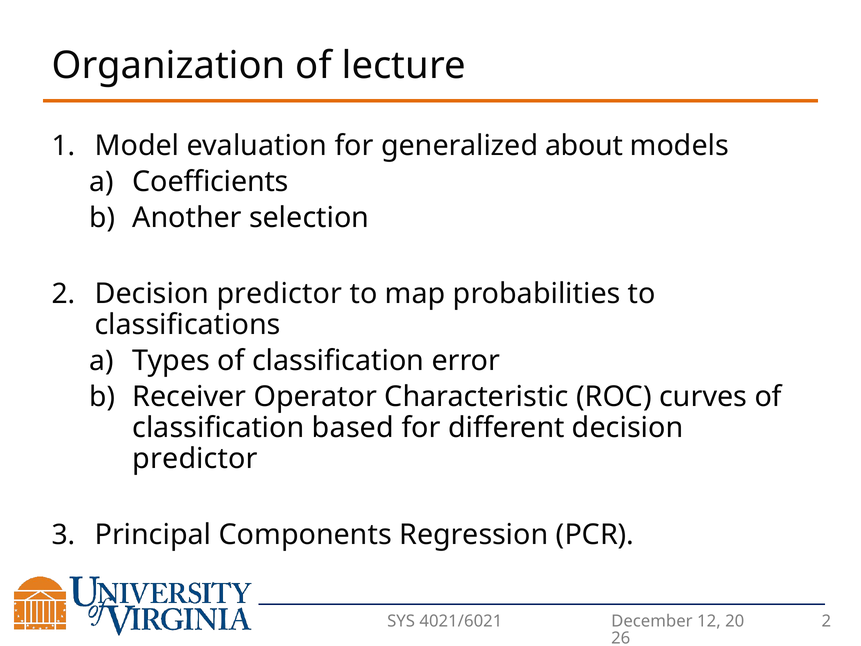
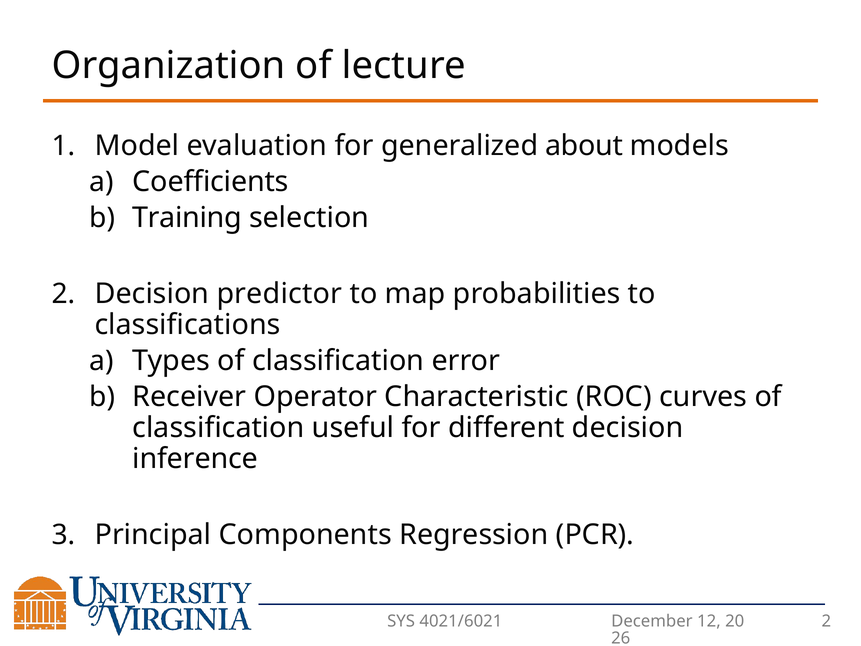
Another: Another -> Training
based: based -> useful
predictor at (195, 459): predictor -> inference
